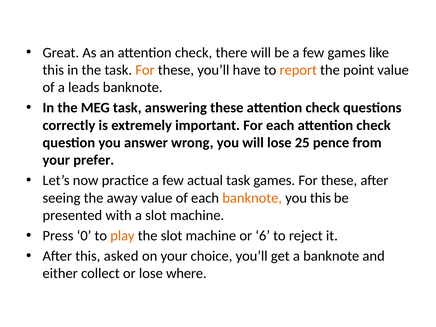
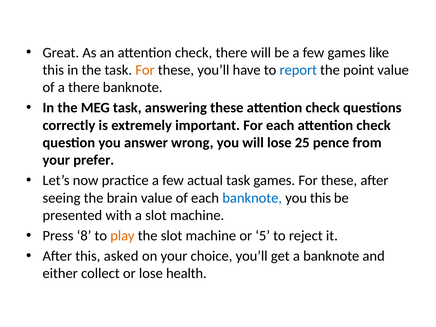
report colour: orange -> blue
a leads: leads -> there
away: away -> brain
banknote at (252, 198) colour: orange -> blue
0: 0 -> 8
6: 6 -> 5
where: where -> health
